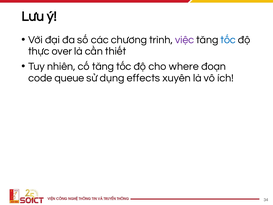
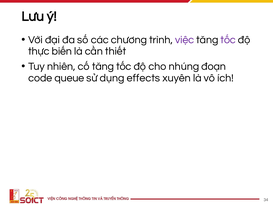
tốc at (228, 40) colour: blue -> purple
over: over -> biến
where: where -> nhúng
